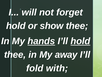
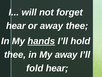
hold at (16, 26): hold -> hear
or show: show -> away
hold at (80, 41) underline: present -> none
fold with: with -> hear
